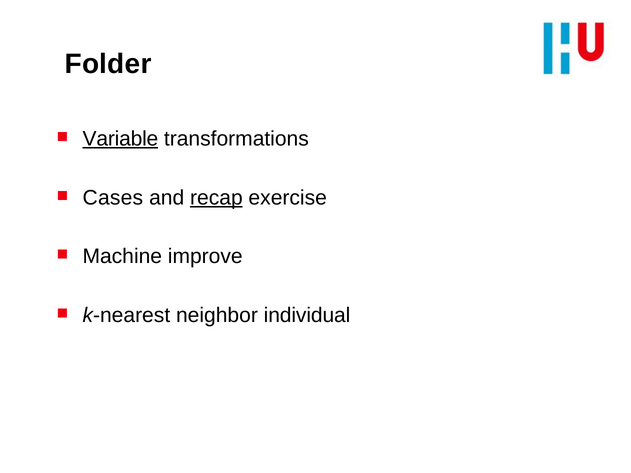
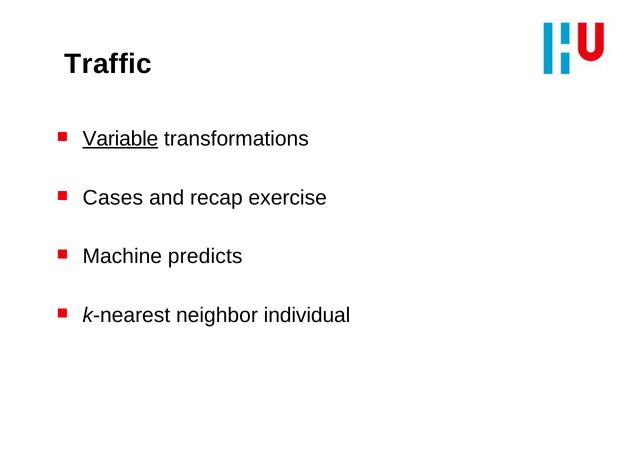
Folder: Folder -> Traffic
recap underline: present -> none
improve: improve -> predicts
